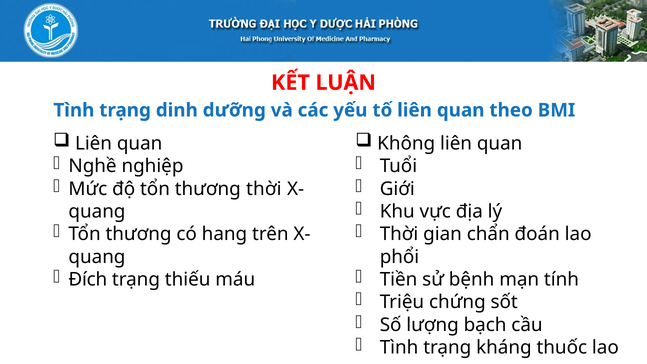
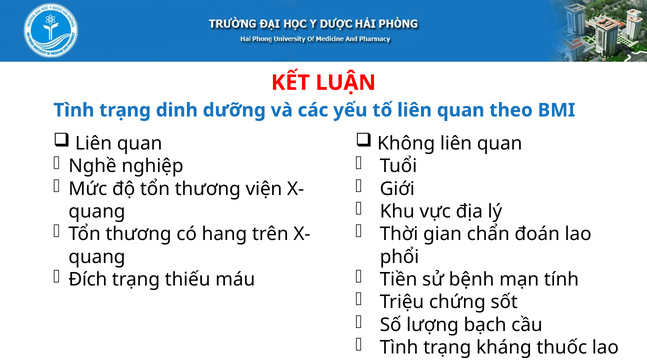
thương thời: thời -> viện
